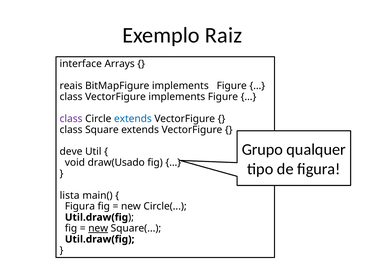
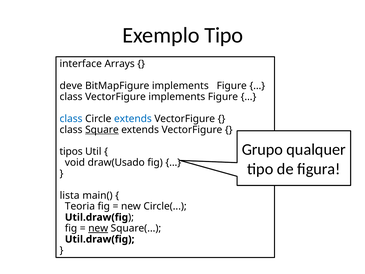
Exemplo Raiz: Raiz -> Tipo
reais: reais -> deve
class at (71, 119) colour: purple -> blue
Square underline: none -> present
deve: deve -> tipos
Figura at (80, 206): Figura -> Teoria
